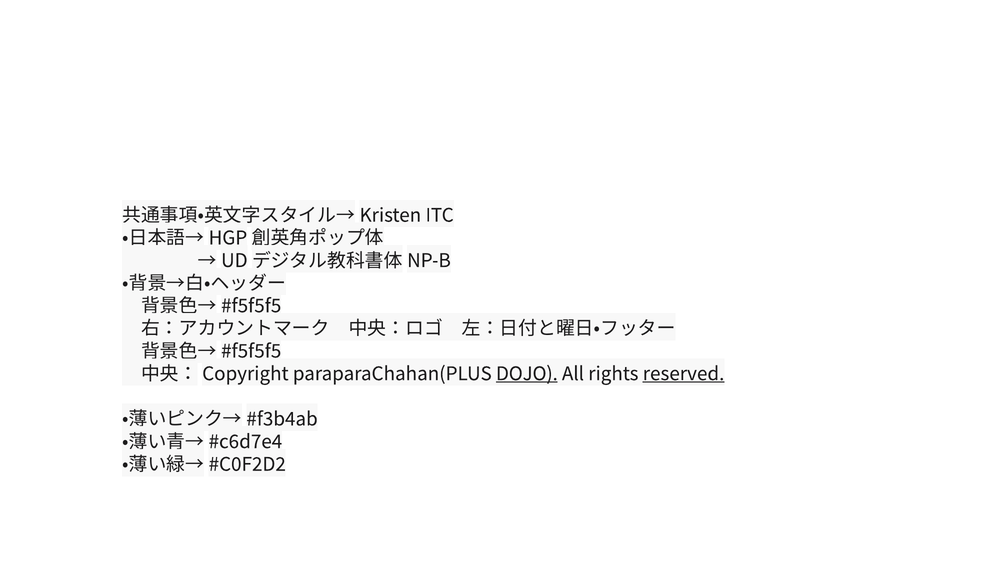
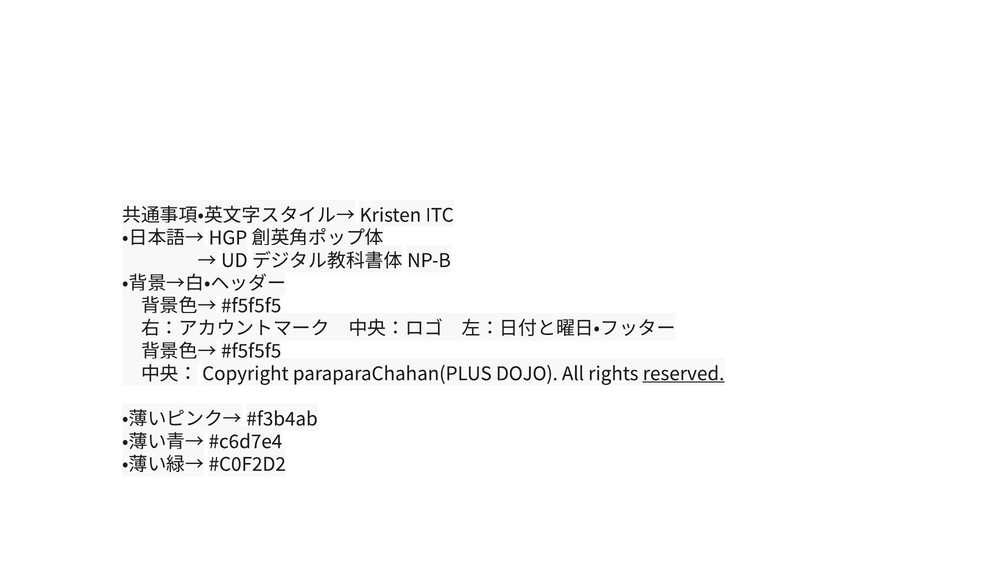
DOJO underline: present -> none
